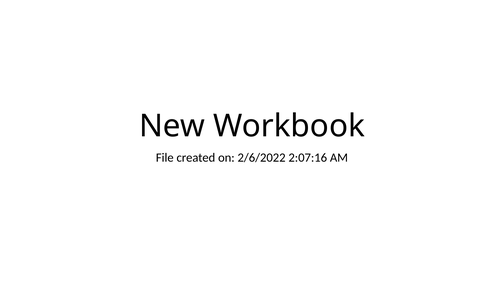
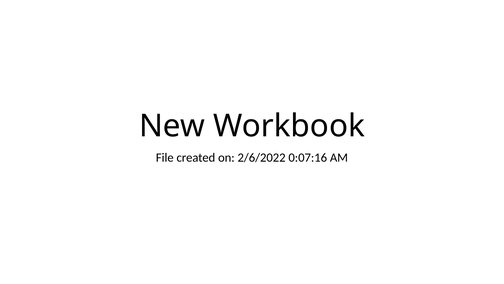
2:07:16: 2:07:16 -> 0:07:16
